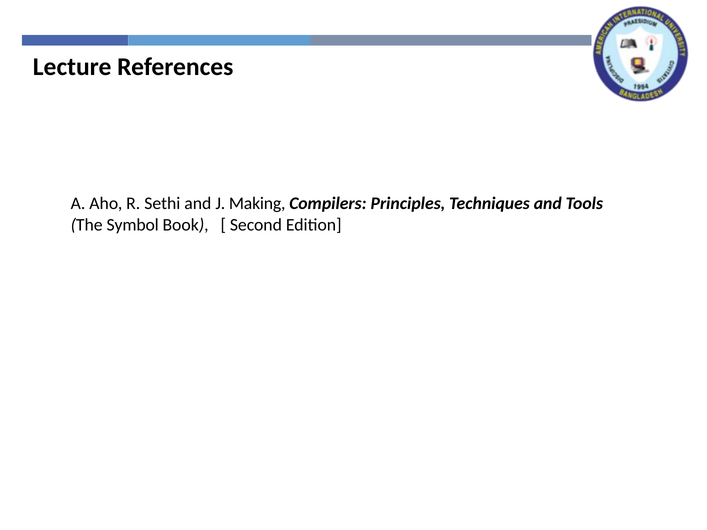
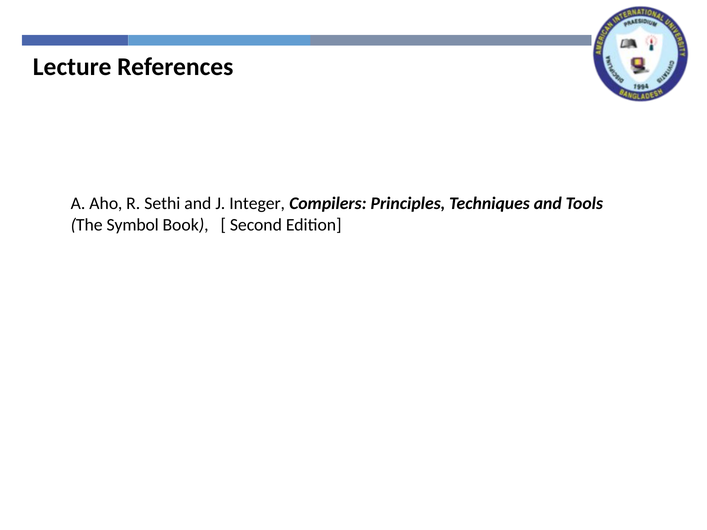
Making: Making -> Integer
